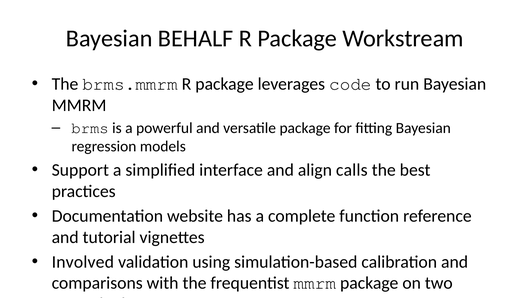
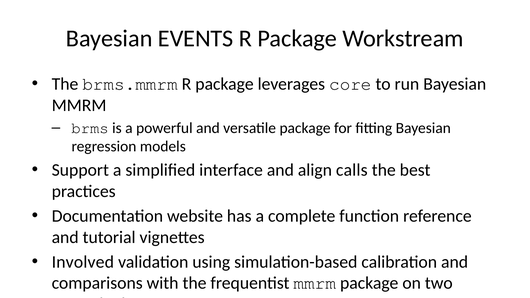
BEHALF: BEHALF -> EVENTS
code: code -> core
